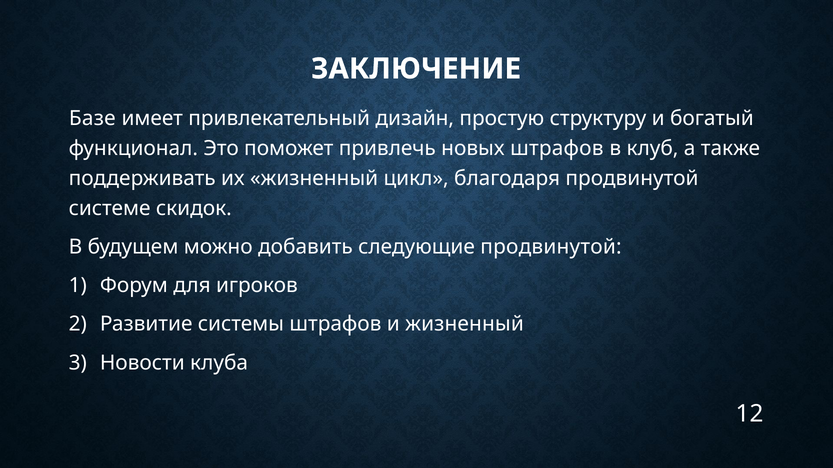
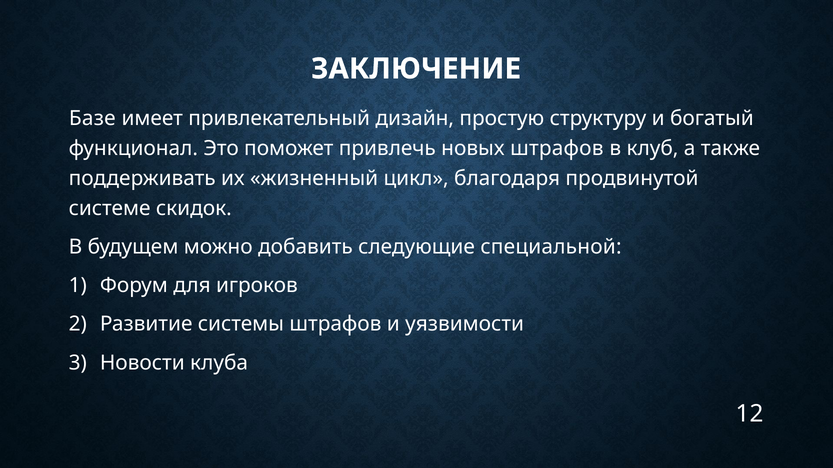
следующие продвинутой: продвинутой -> специальной
и жизненный: жизненный -> уязвимости
